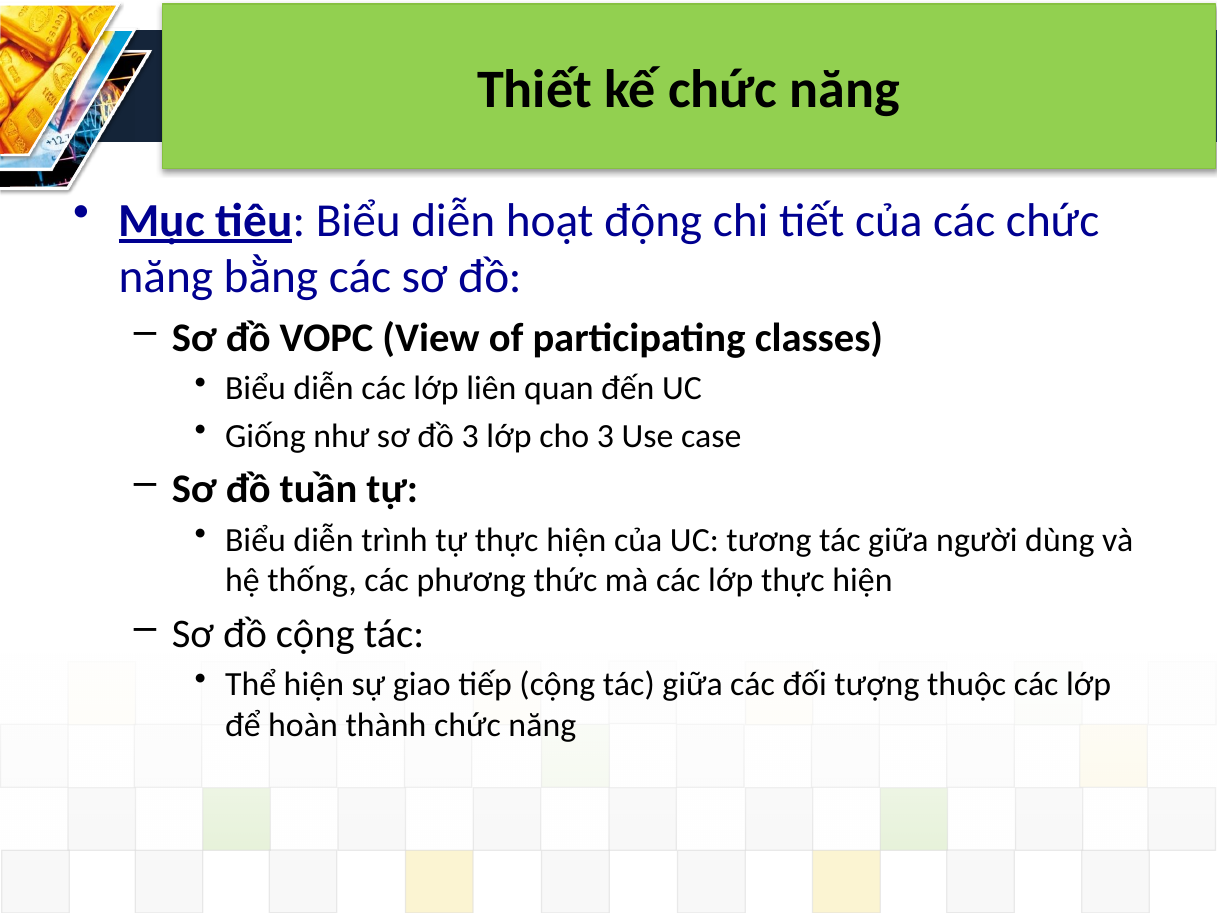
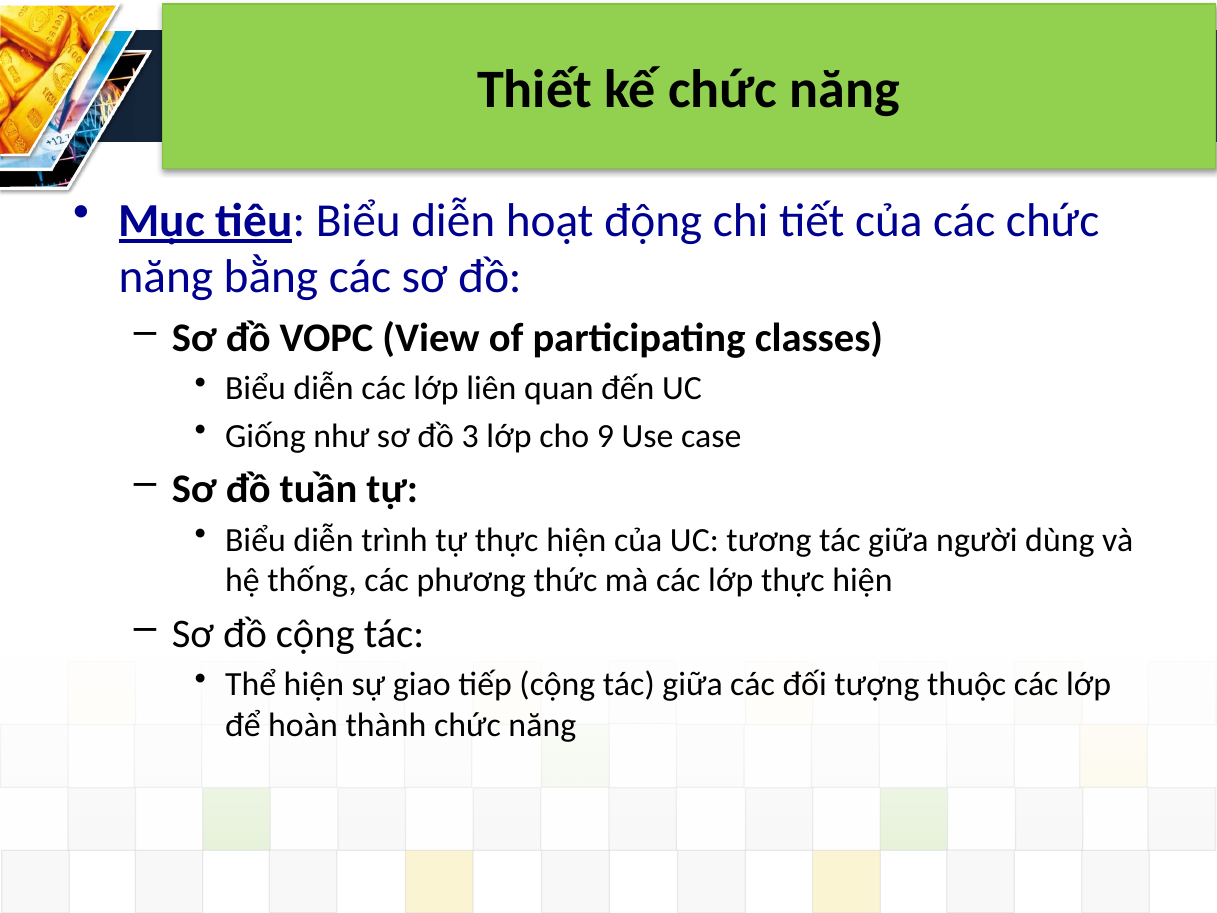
cho 3: 3 -> 9
